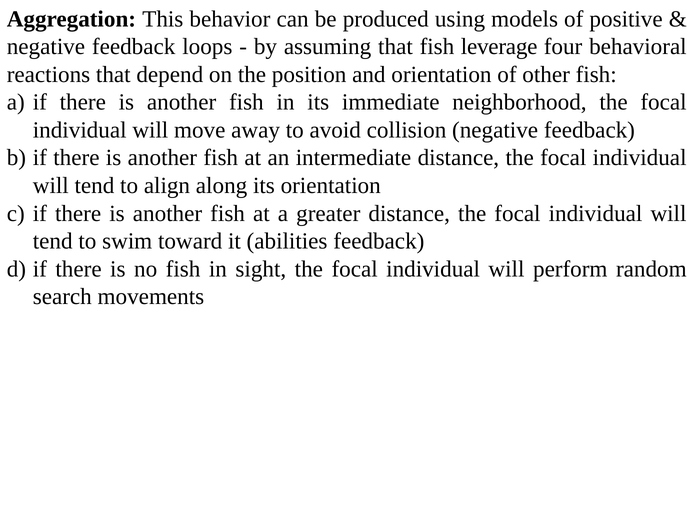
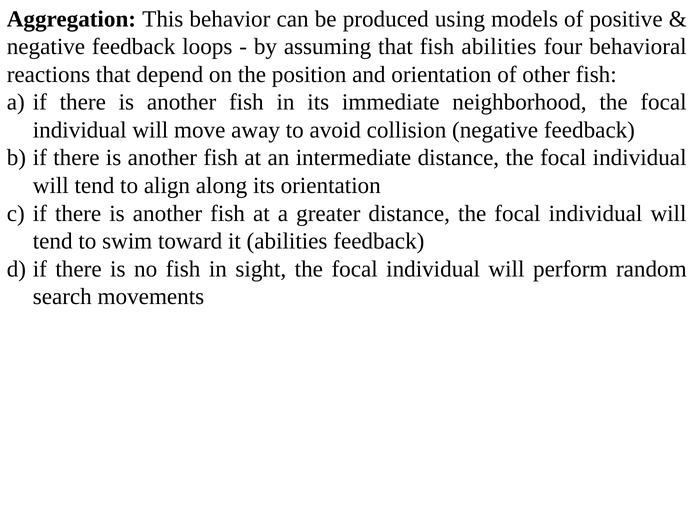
fish leverage: leverage -> abilities
